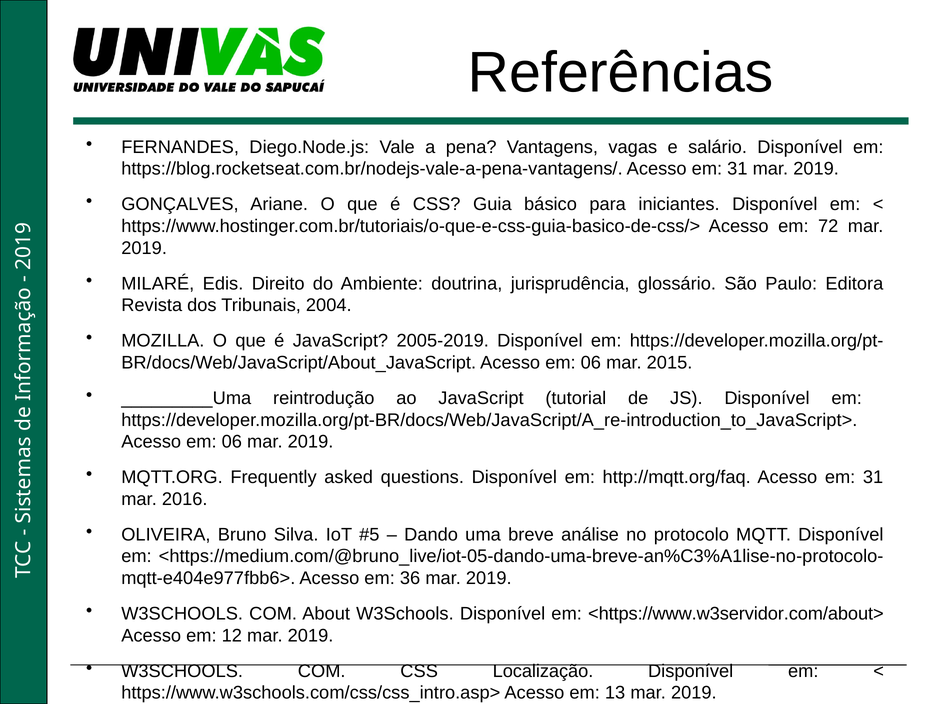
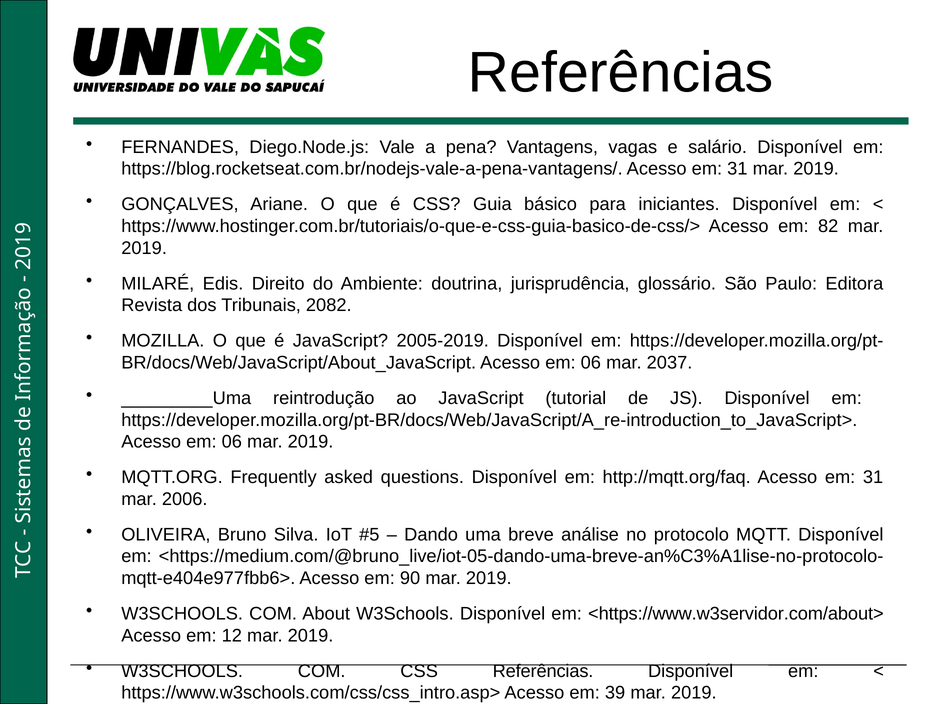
72: 72 -> 82
2004: 2004 -> 2082
2015: 2015 -> 2037
2016: 2016 -> 2006
36: 36 -> 90
CSS Localização: Localização -> Referências
13: 13 -> 39
